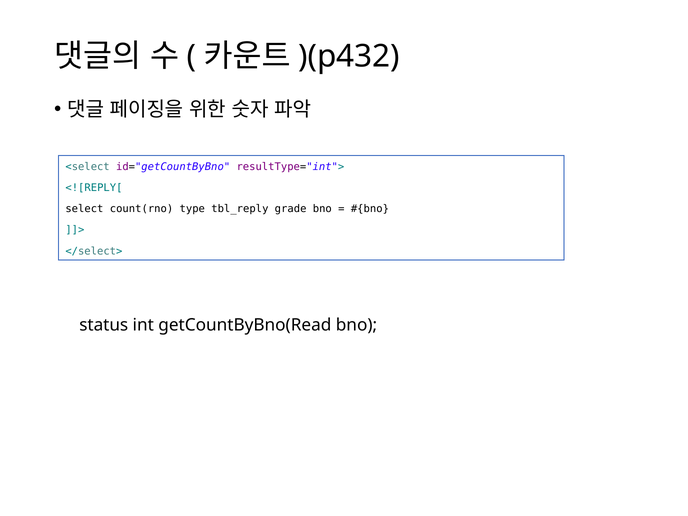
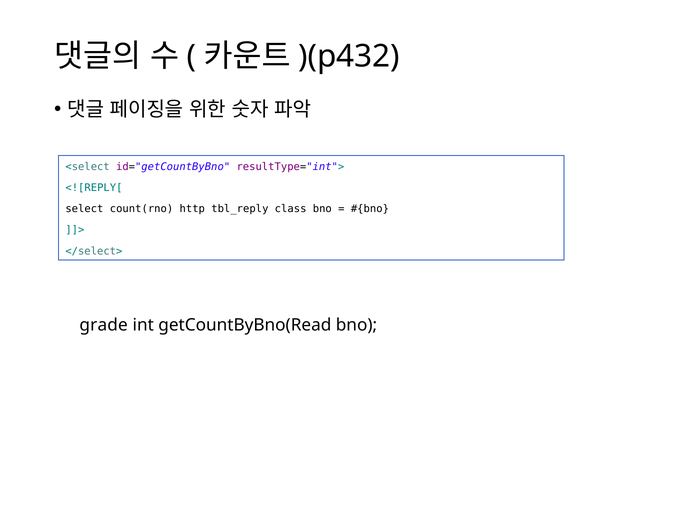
type: type -> http
grade: grade -> class
status: status -> grade
